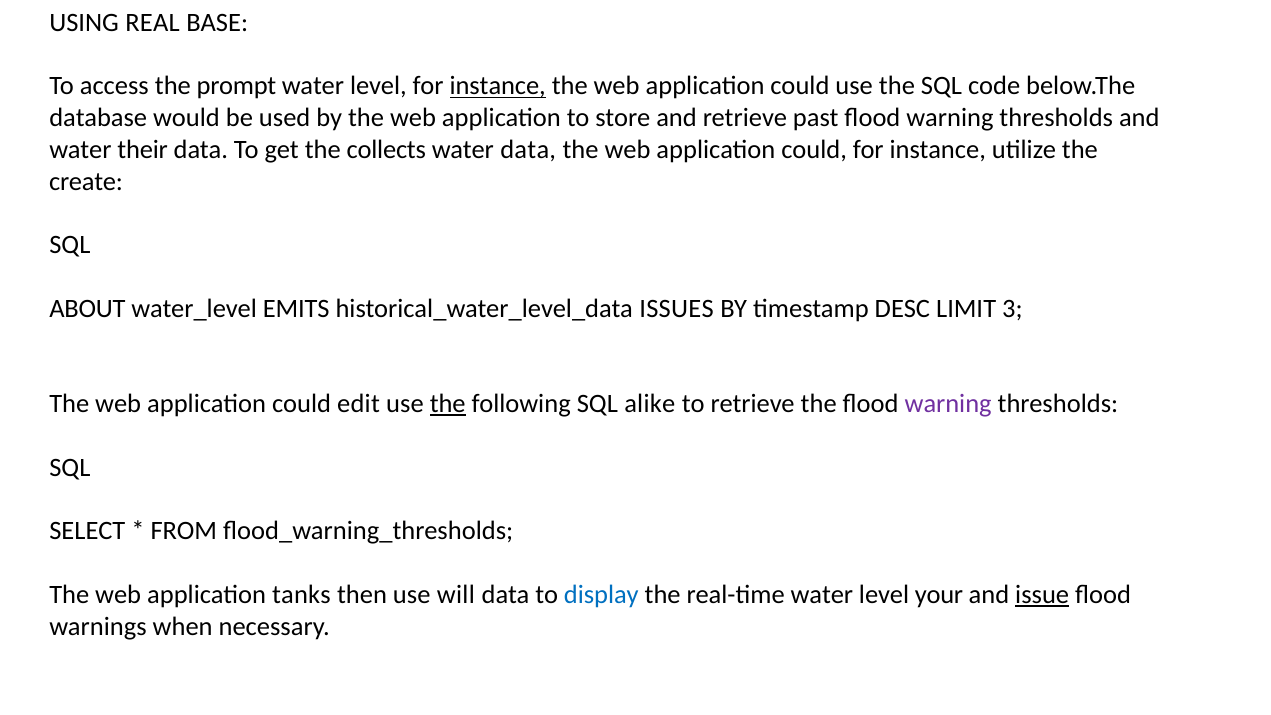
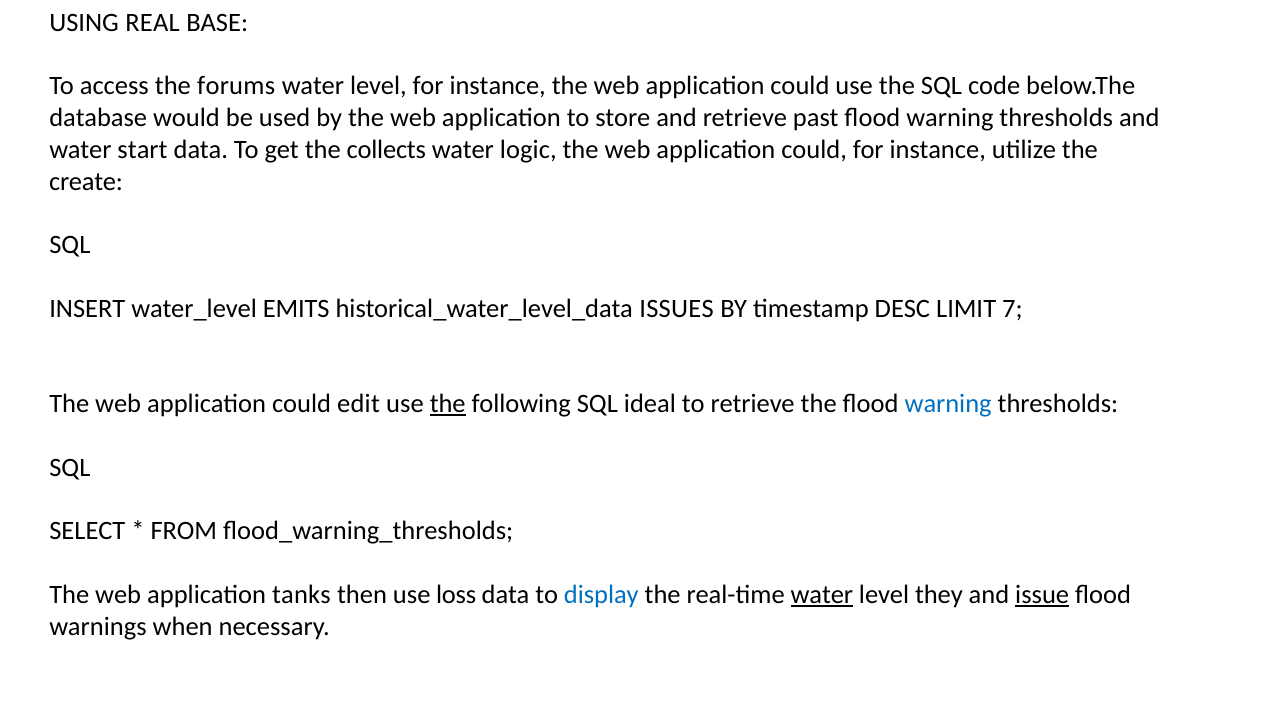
prompt: prompt -> forums
instance at (498, 86) underline: present -> none
their: their -> start
water data: data -> logic
ABOUT: ABOUT -> INSERT
3: 3 -> 7
alike: alike -> ideal
warning at (948, 404) colour: purple -> blue
will: will -> loss
water at (822, 595) underline: none -> present
your: your -> they
